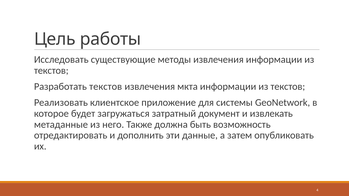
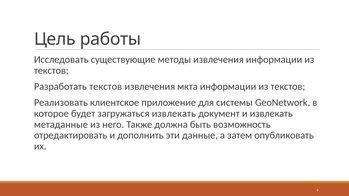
загружаться затратный: затратный -> извлекать
